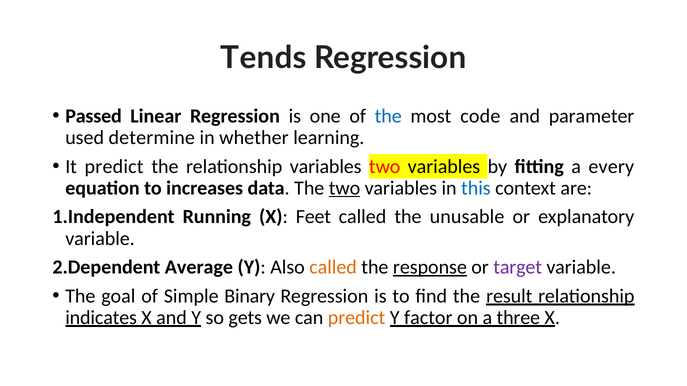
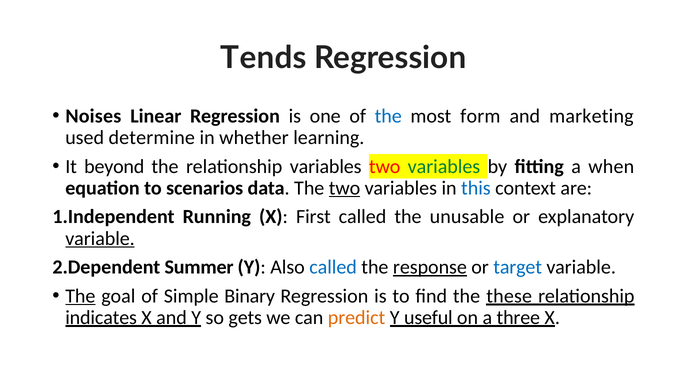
Passed: Passed -> Noises
code: code -> form
parameter: parameter -> marketing
It predict: predict -> beyond
variables at (444, 167) colour: black -> green
every: every -> when
increases: increases -> scenarios
Feet: Feet -> First
variable at (100, 239) underline: none -> present
Average: Average -> Summer
called at (333, 268) colour: orange -> blue
target colour: purple -> blue
The at (80, 296) underline: none -> present
result: result -> these
factor: factor -> useful
